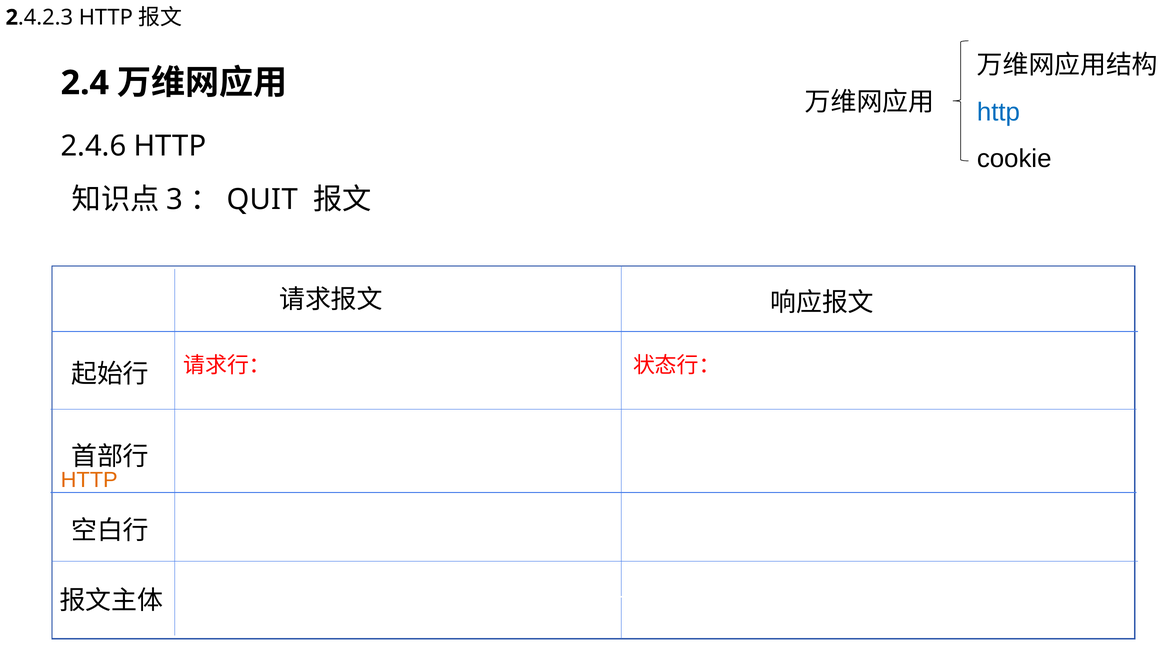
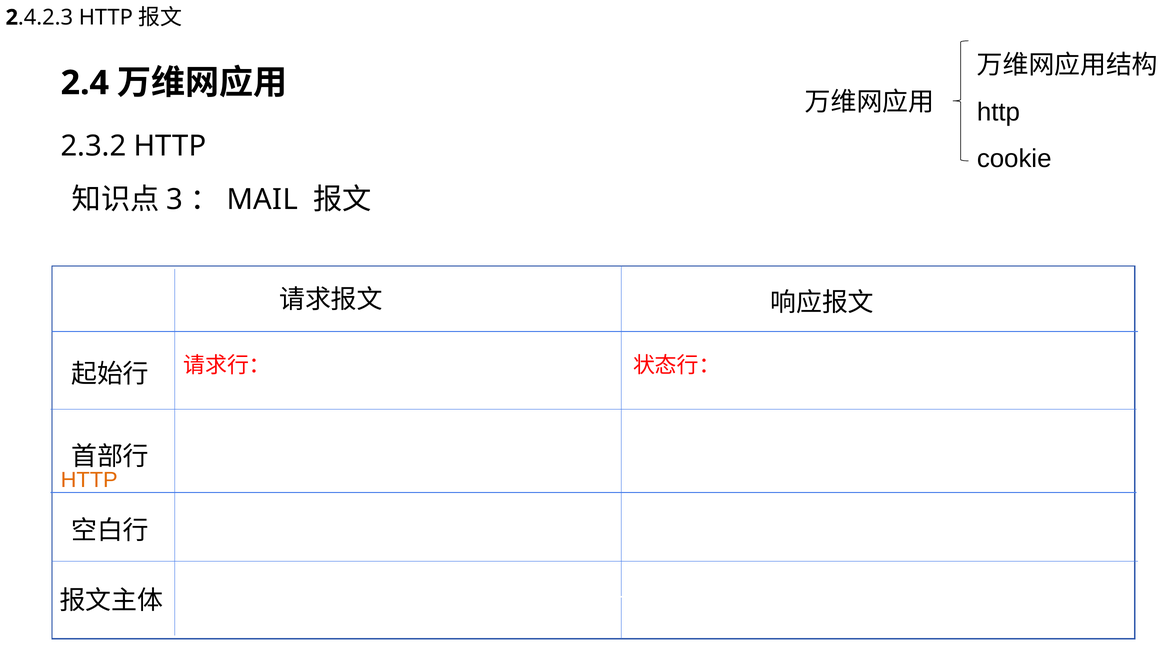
http at (998, 112) colour: blue -> black
2.4.6: 2.4.6 -> 2.3.2
QUIT: QUIT -> MAIL
